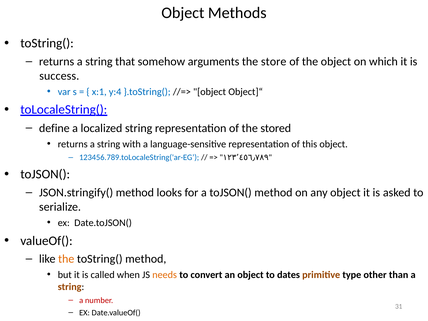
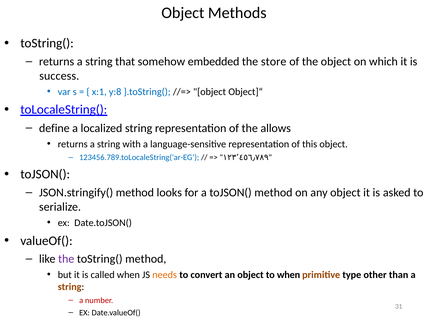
arguments: arguments -> embedded
y:4: y:4 -> y:8
stored: stored -> allows
the at (66, 259) colour: orange -> purple
to dates: dates -> when
